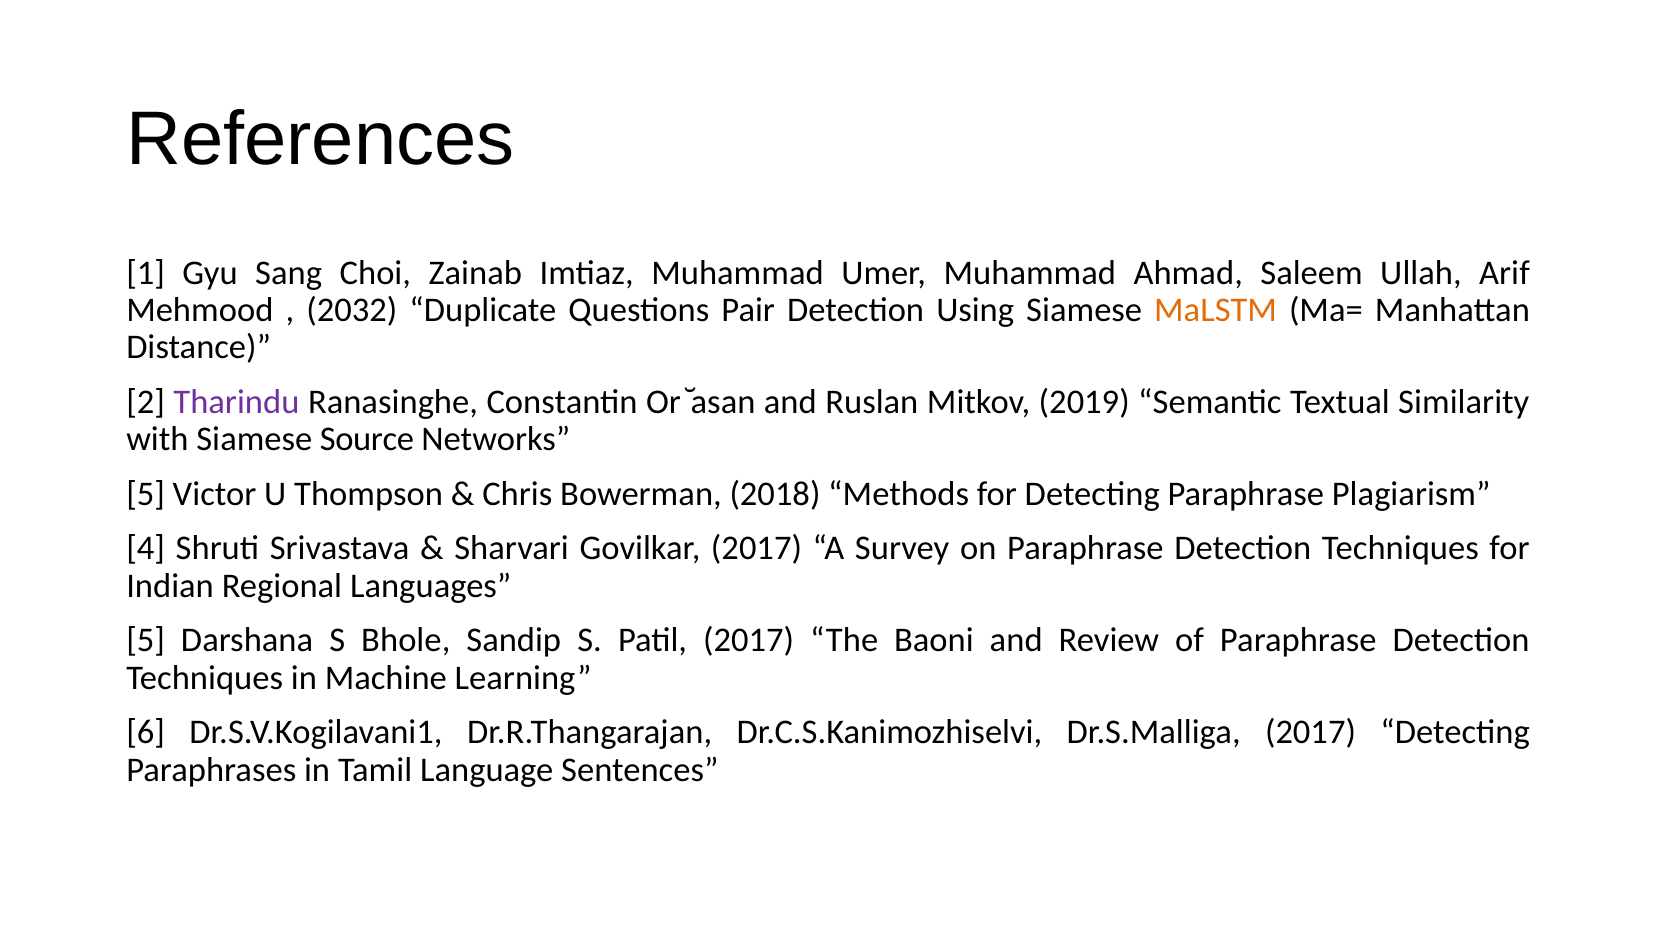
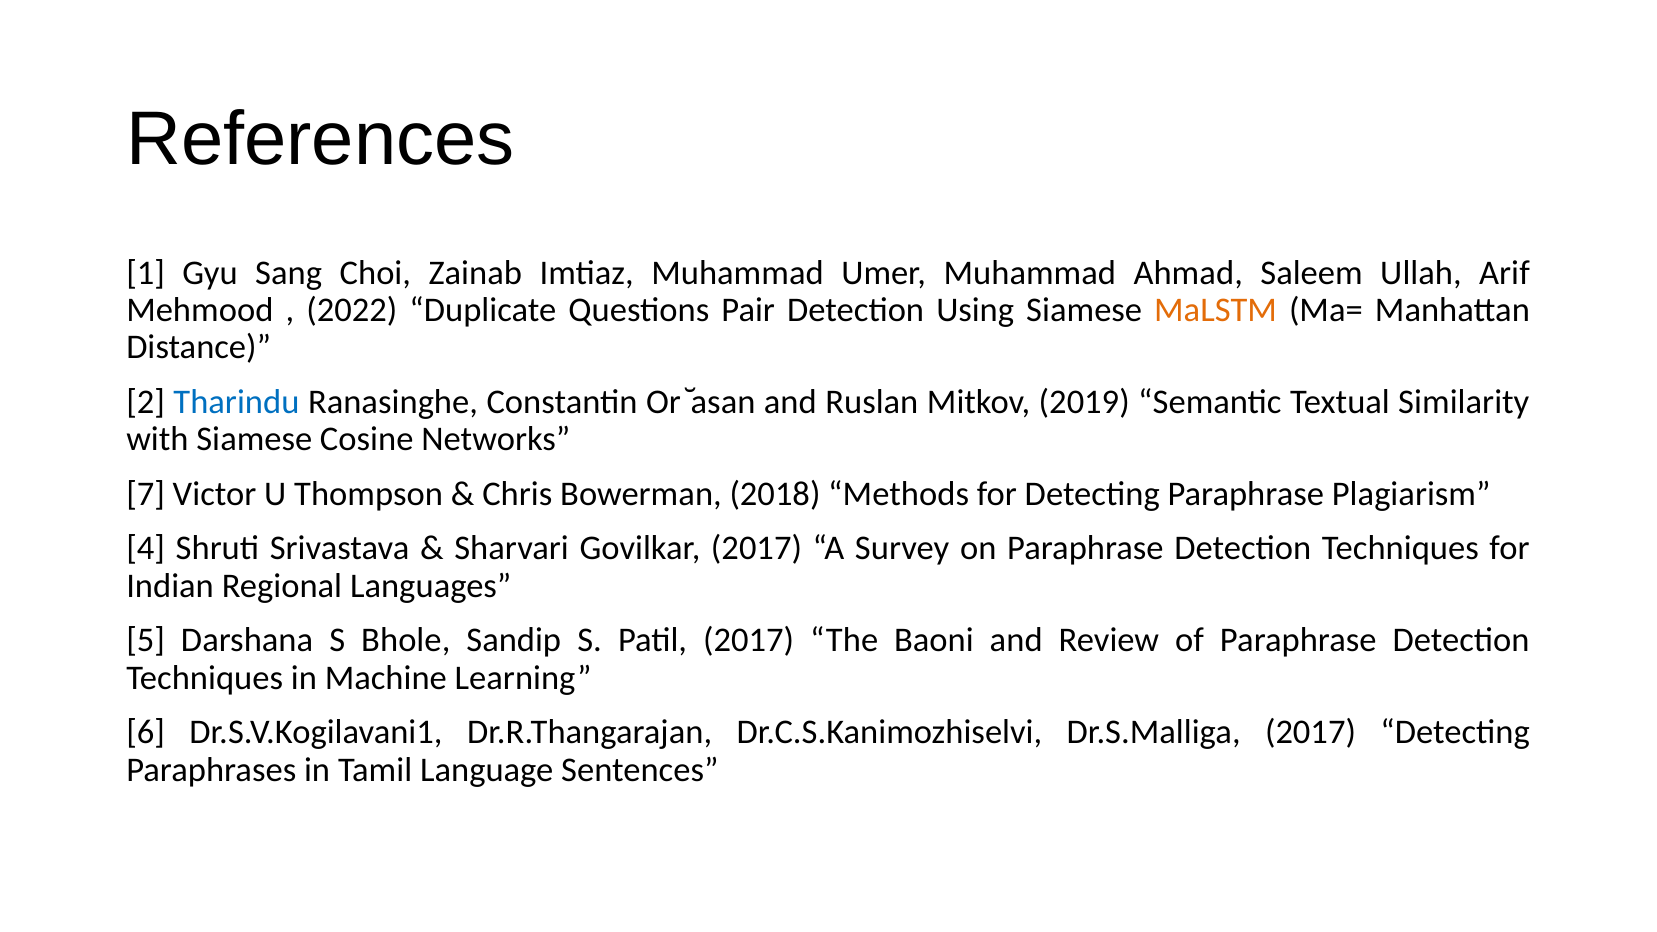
2032: 2032 -> 2022
Tharindu colour: purple -> blue
Source: Source -> Cosine
5 at (146, 494): 5 -> 7
